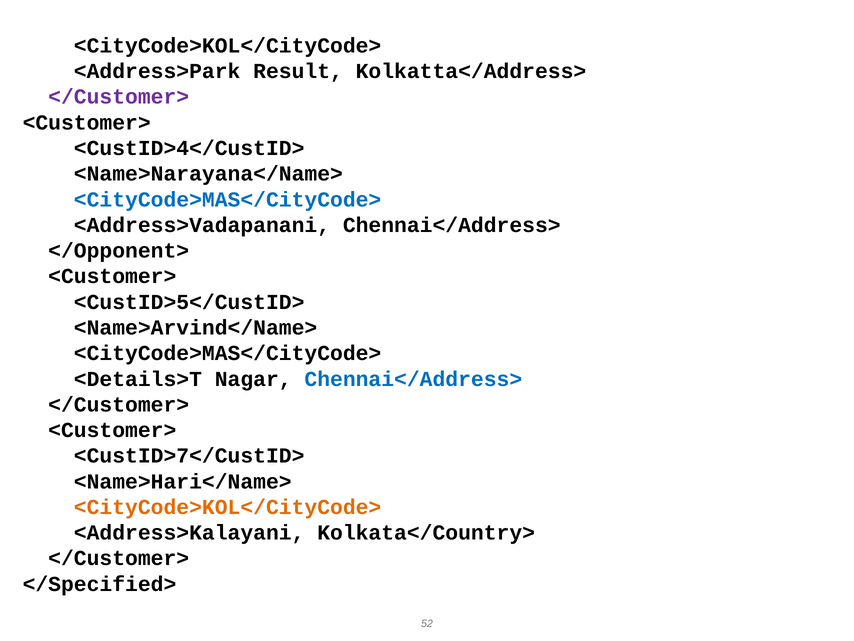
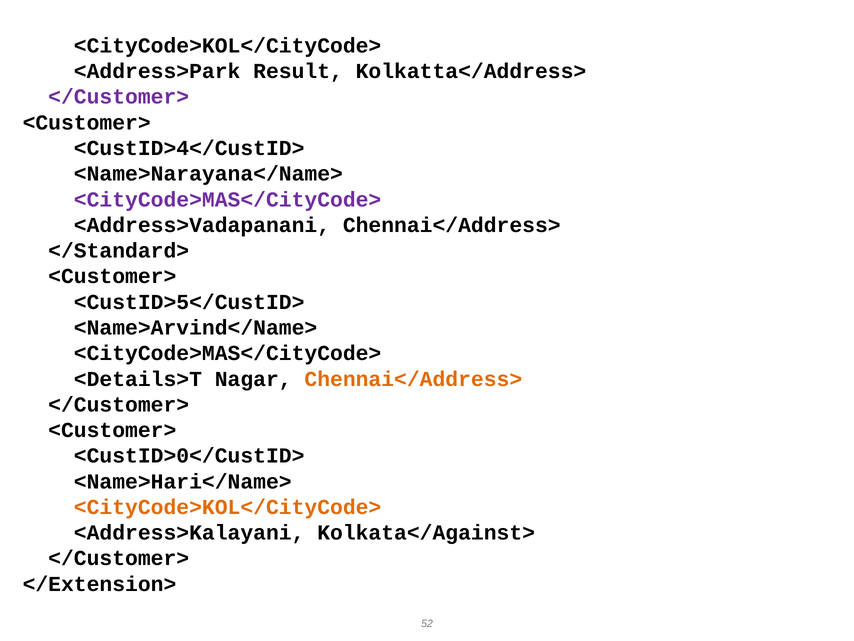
<CityCode>MAS</CityCode> at (228, 199) colour: blue -> purple
</Opponent>: </Opponent> -> </Standard>
Chennai</Address> at (413, 379) colour: blue -> orange
<CustID>7</CustID>: <CustID>7</CustID> -> <CustID>0</CustID>
Kolkata</Country>: Kolkata</Country> -> Kolkata</Against>
</Specified>: </Specified> -> </Extension>
